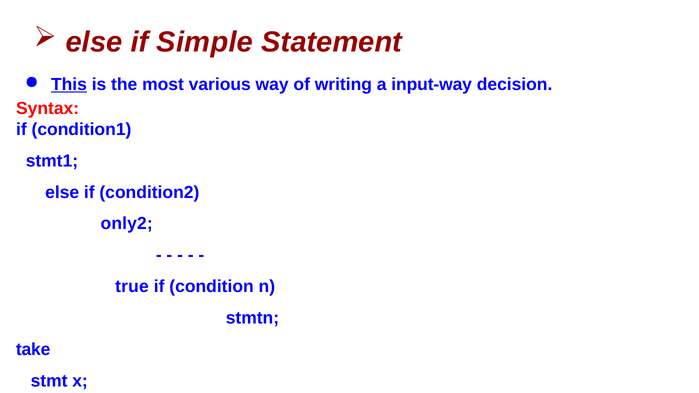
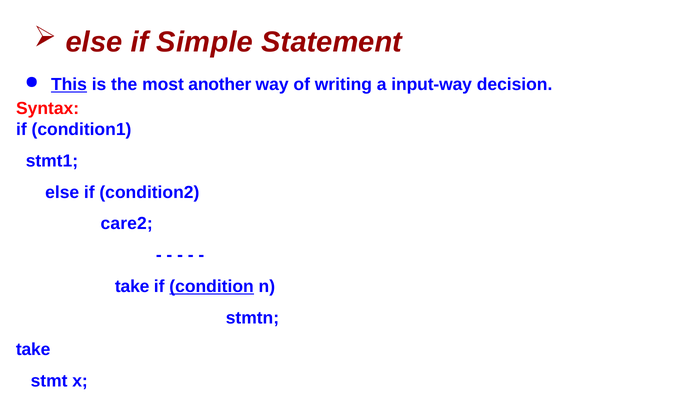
various: various -> another
only2: only2 -> care2
true at (132, 287): true -> take
condition underline: none -> present
